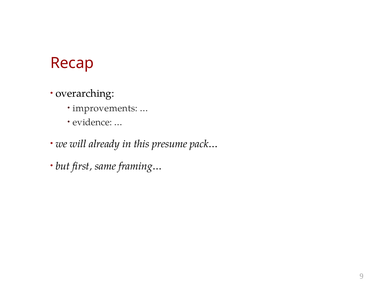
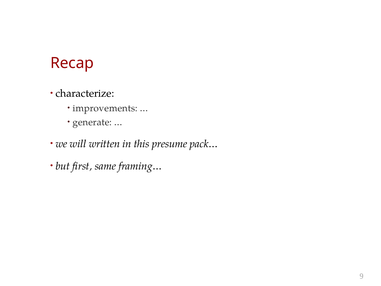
overarching: overarching -> characterize
evidence: evidence -> generate
already: already -> written
